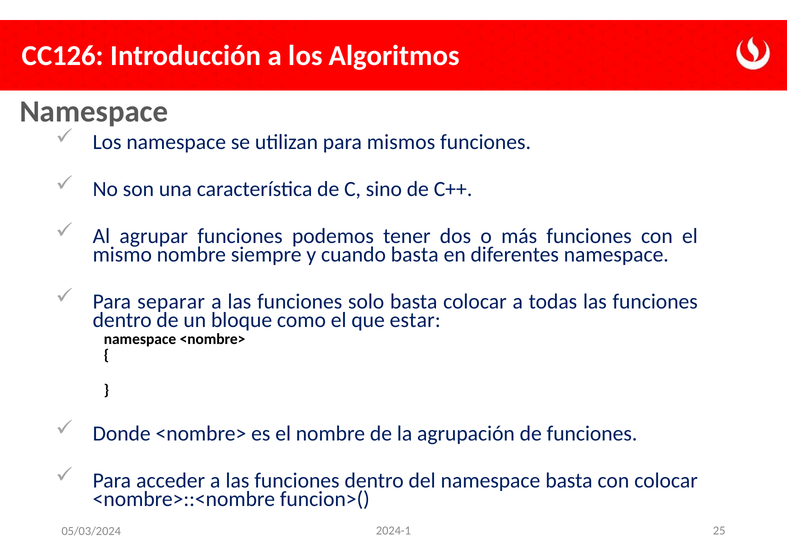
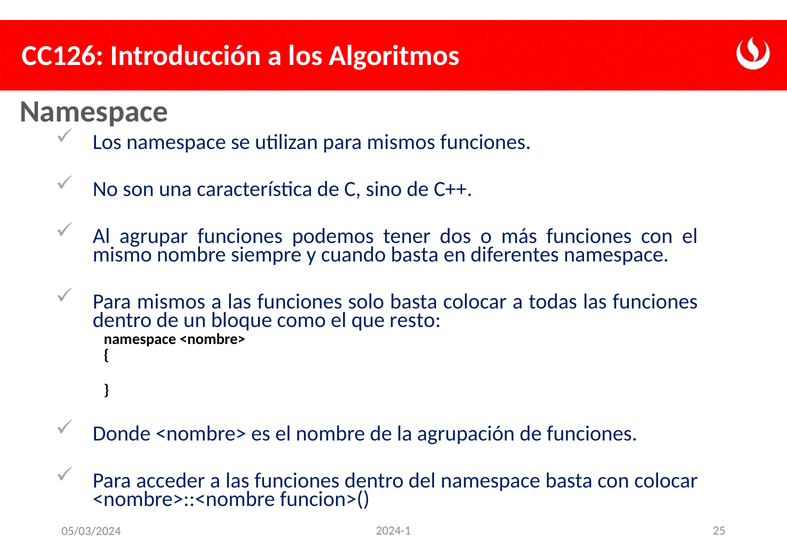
separar at (171, 301): separar -> mismos
estar: estar -> resto
